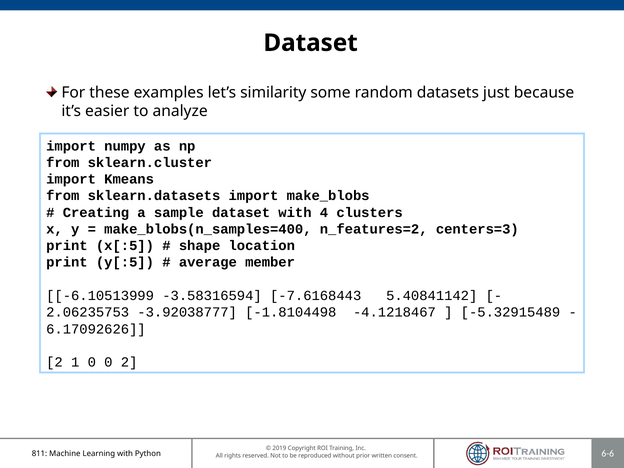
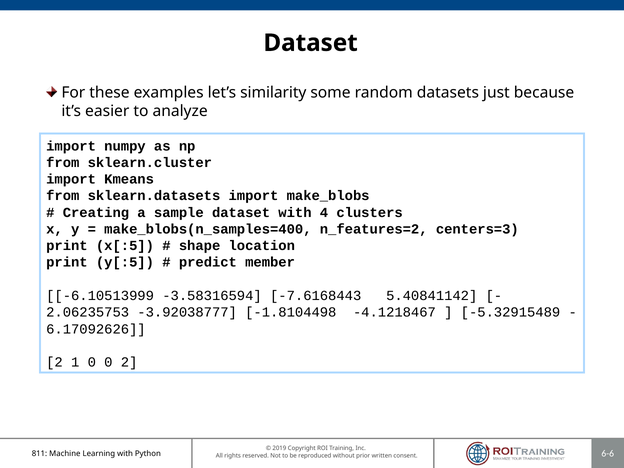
average: average -> predict
